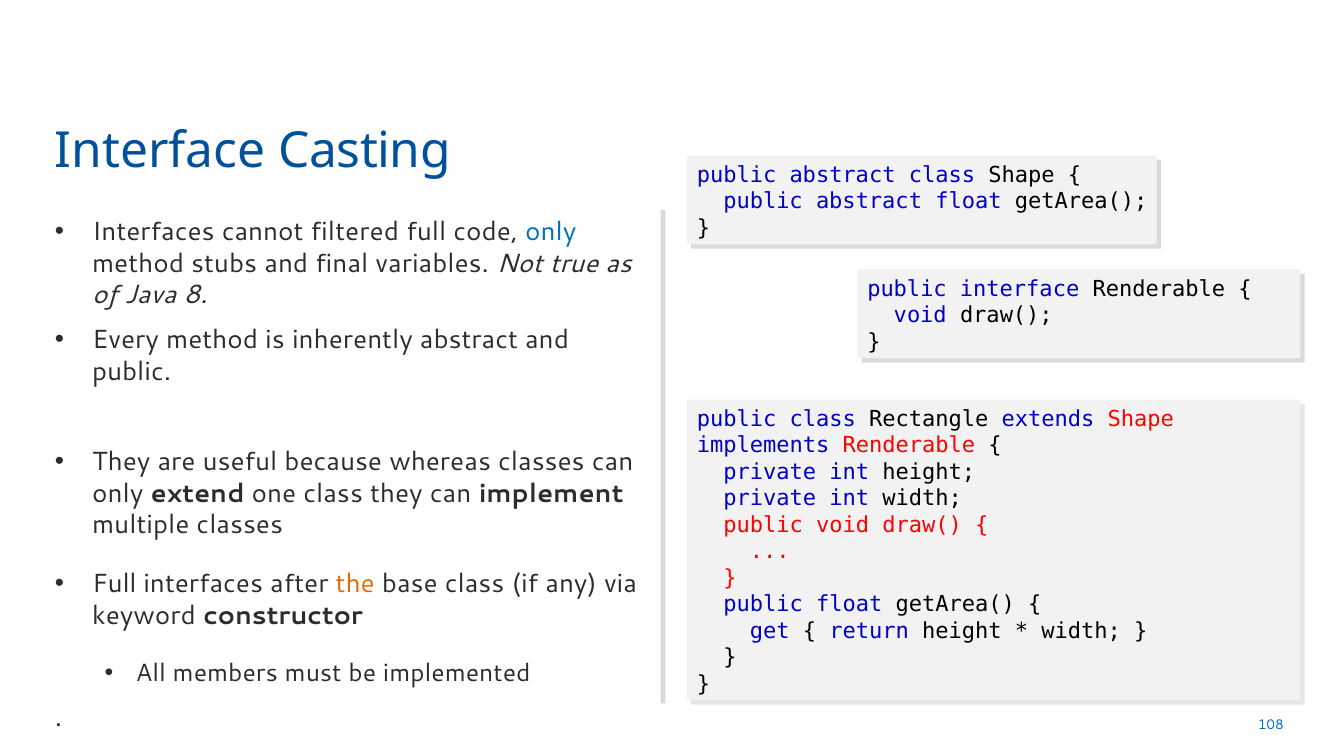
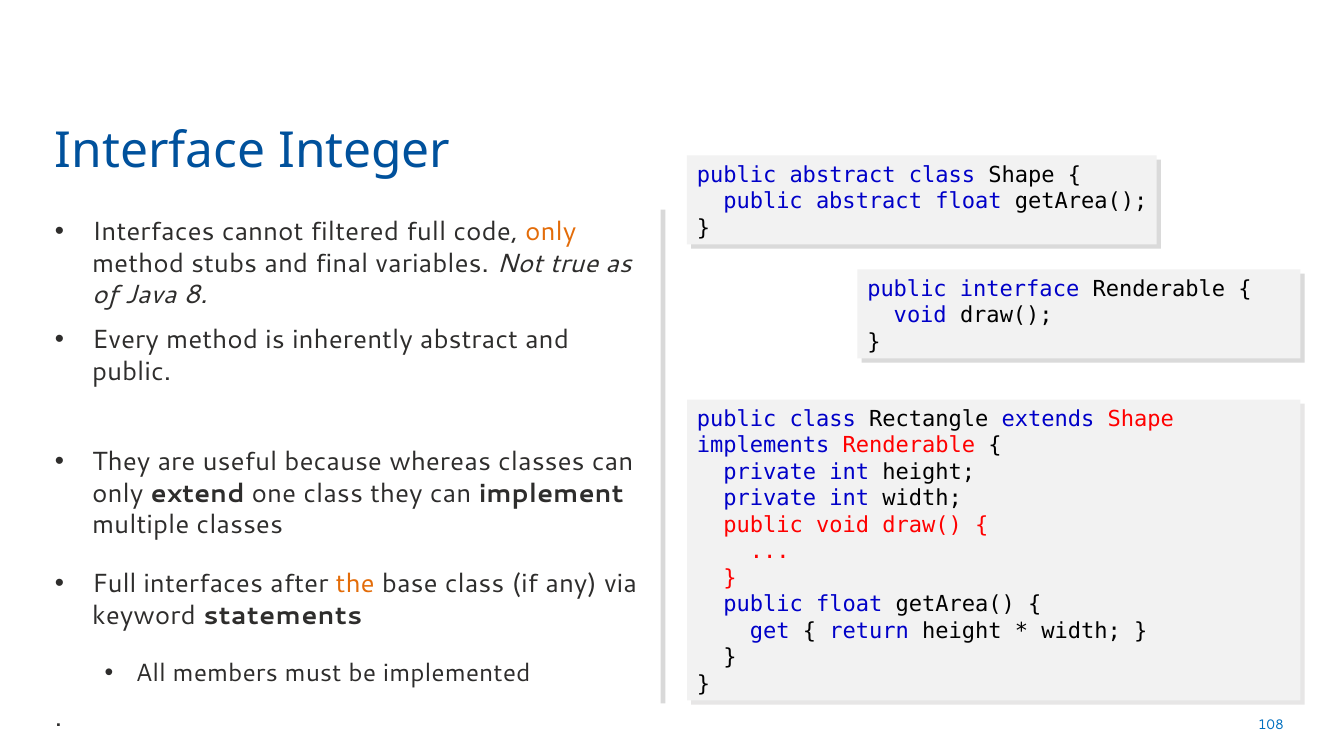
Casting: Casting -> Integer
only at (551, 232) colour: blue -> orange
constructor: constructor -> statements
